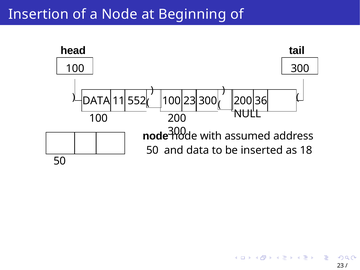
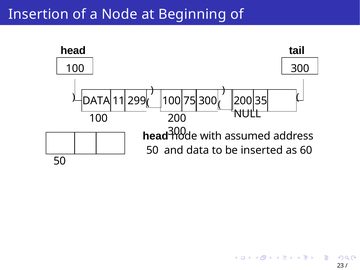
552: 552 -> 299
100 23: 23 -> 75
36: 36 -> 35
node at (156, 136): node -> head
18: 18 -> 60
